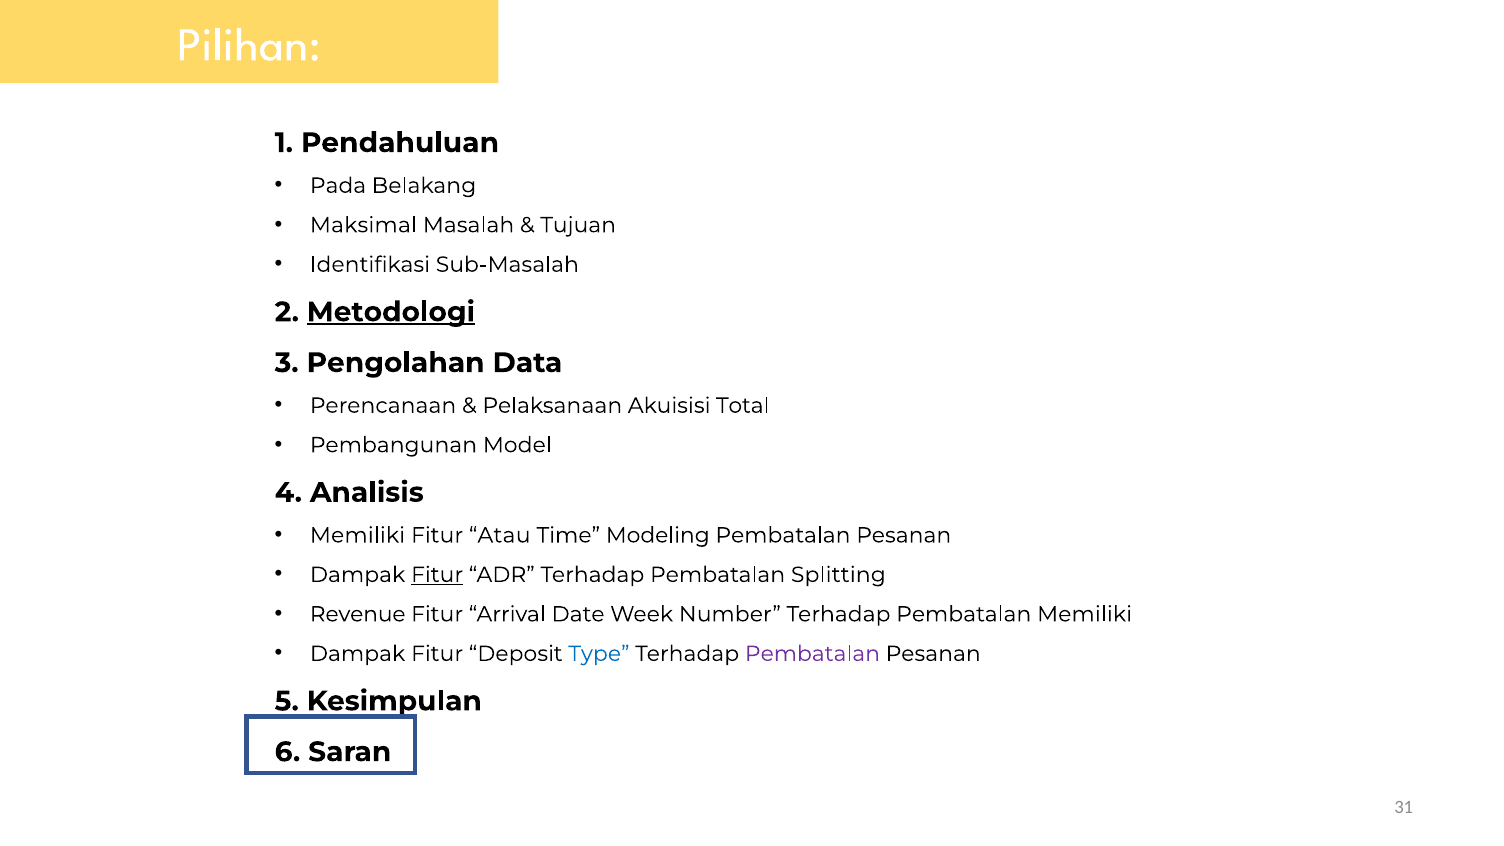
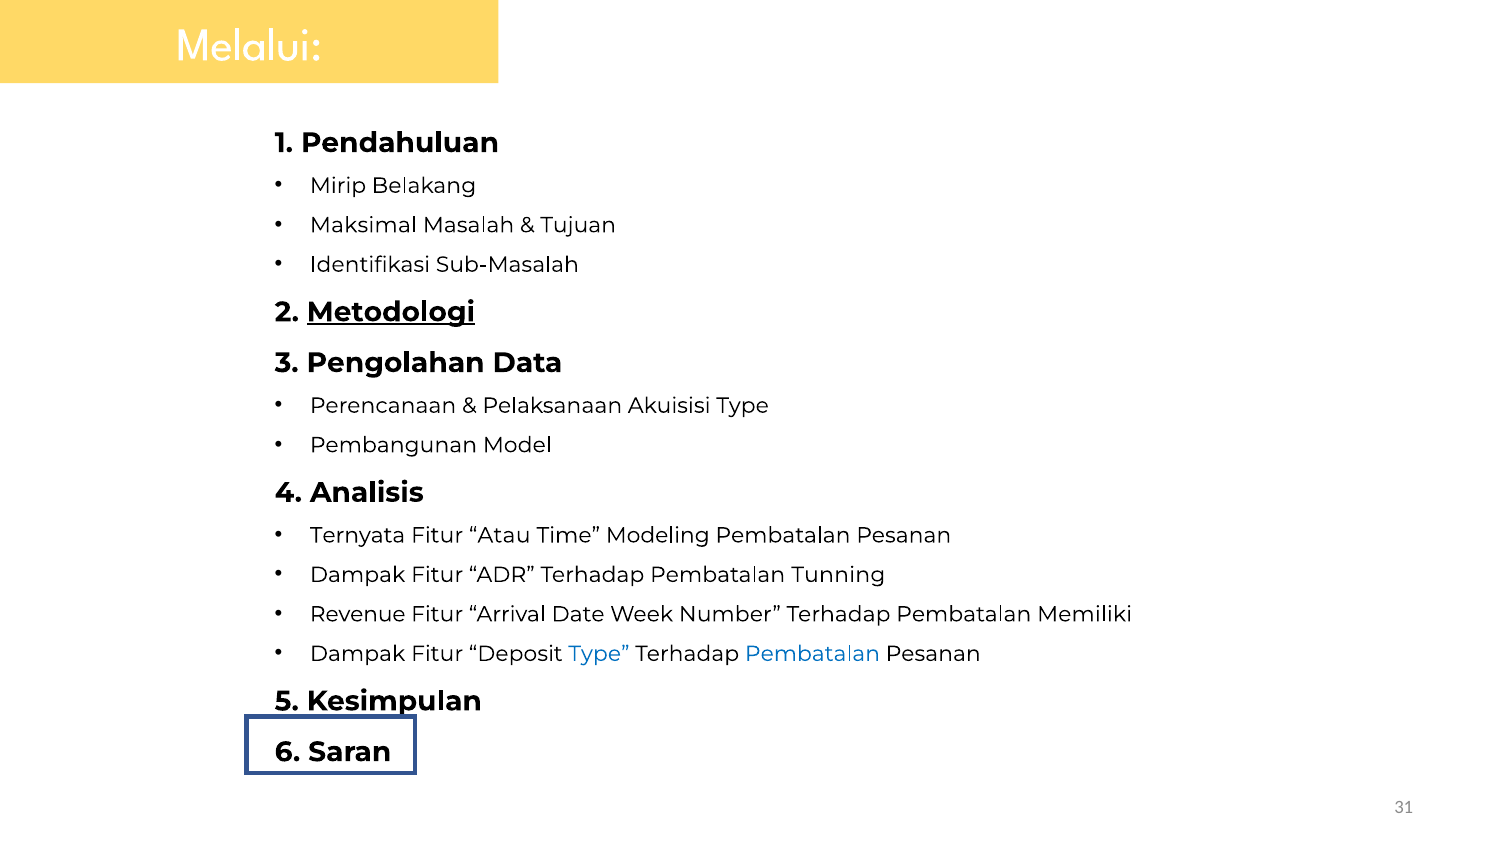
Pilihan: Pilihan -> Melalui
Pada: Pada -> Mirip
Akuisisi Total: Total -> Type
Memiliki at (357, 535): Memiliki -> Ternyata
Fitur at (437, 575) underline: present -> none
Splitting: Splitting -> Tunning
Pembatalan at (812, 654) colour: purple -> blue
